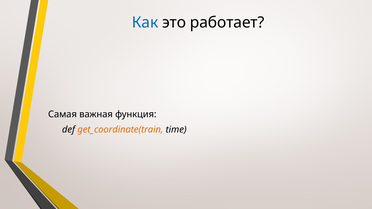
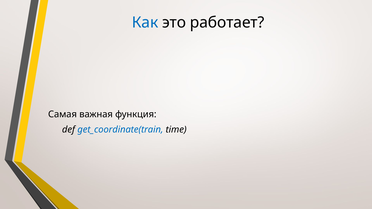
get_coordinate(train colour: orange -> blue
